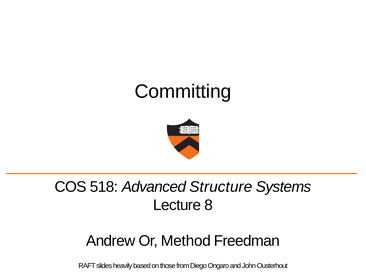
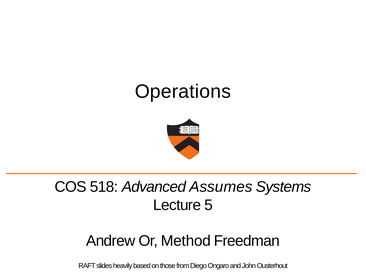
Committing: Committing -> Operations
Structure: Structure -> Assumes
8: 8 -> 5
